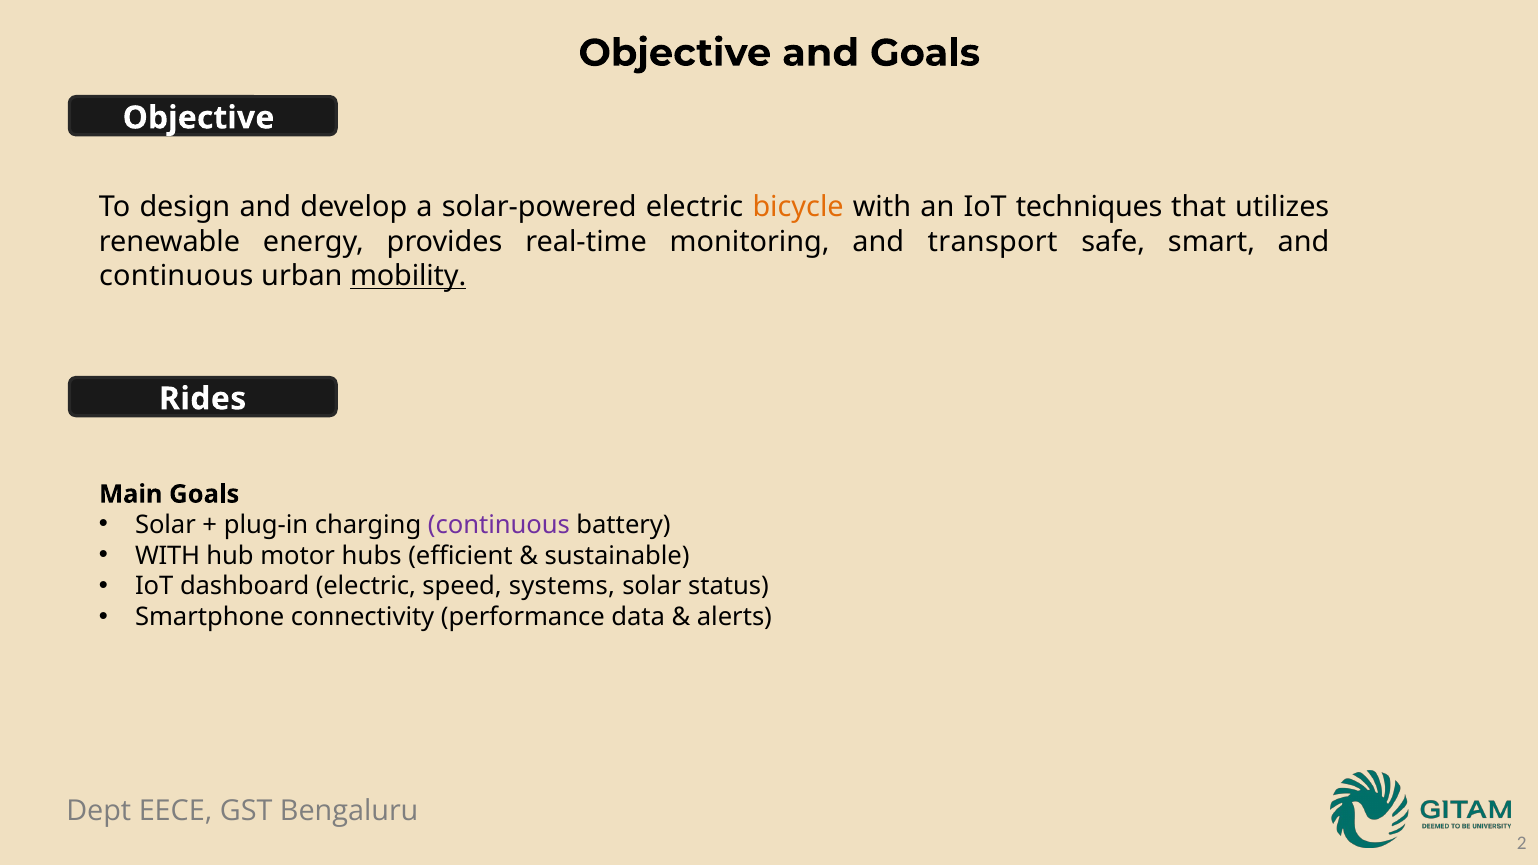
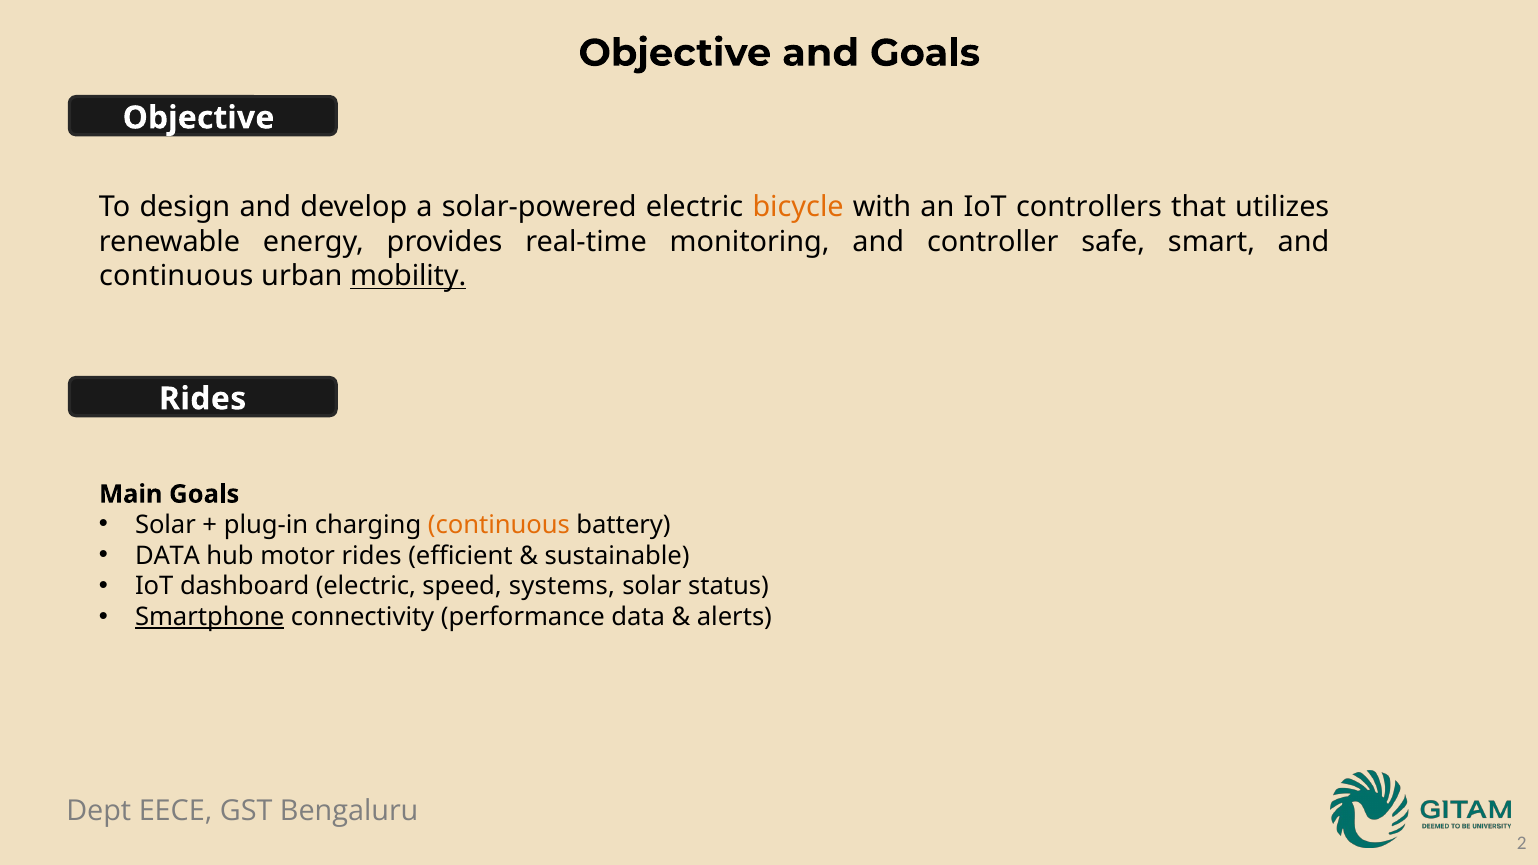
techniques: techniques -> controllers
transport: transport -> controller
continuous at (499, 525) colour: purple -> orange
WITH at (168, 556): WITH -> DATA
motor hubs: hubs -> rides
Smartphone underline: none -> present
